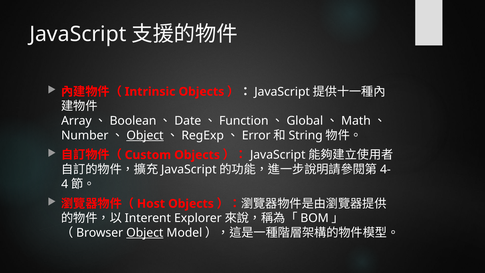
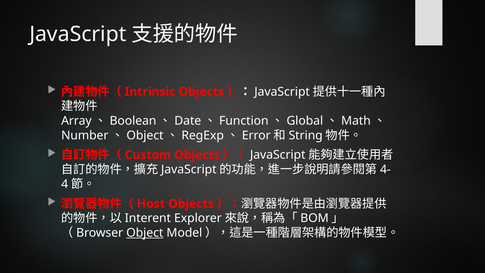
Object at (145, 135) underline: present -> none
